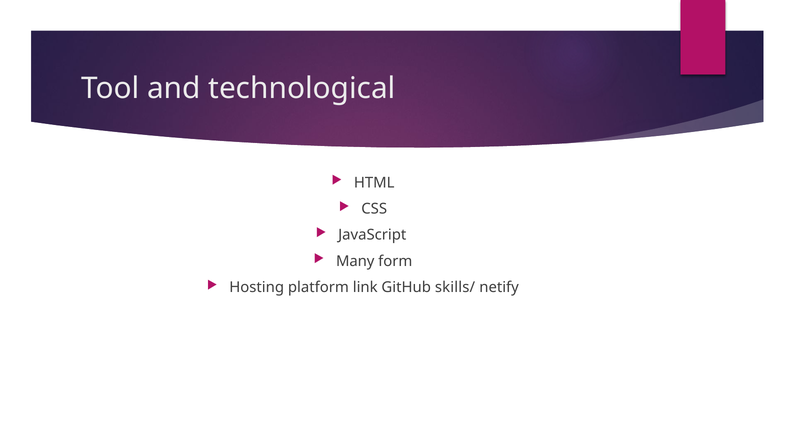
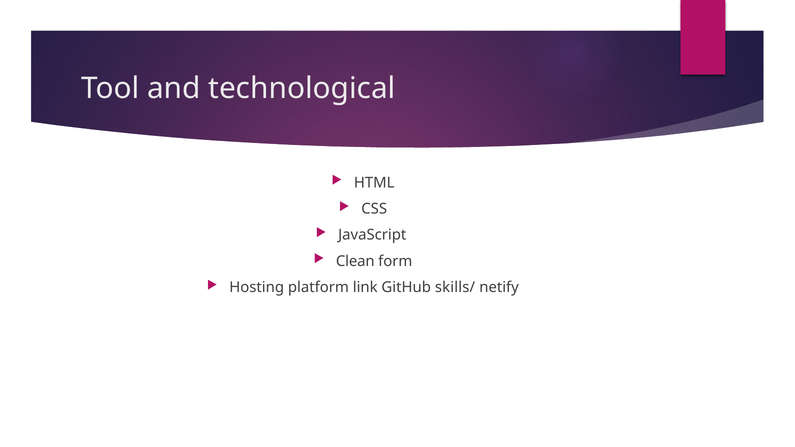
Many: Many -> Clean
